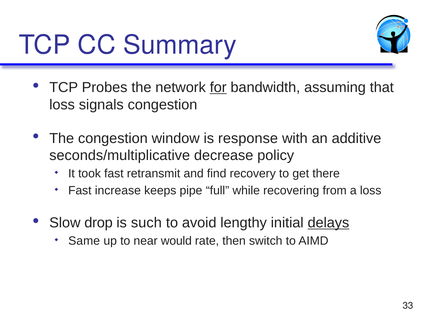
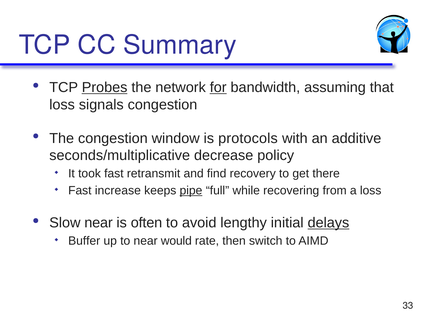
Probes underline: none -> present
response: response -> protocols
pipe underline: none -> present
Slow drop: drop -> near
such: such -> often
Same: Same -> Buffer
